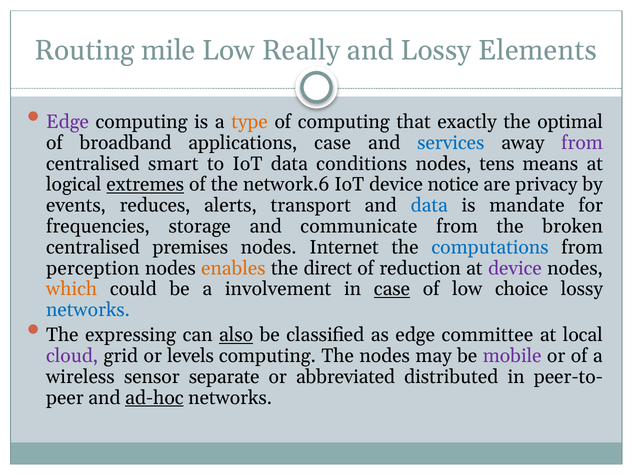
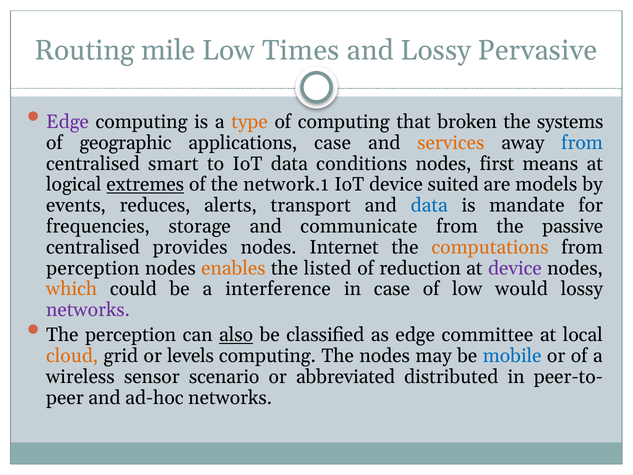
Really: Really -> Times
Elements: Elements -> Pervasive
exactly: exactly -> broken
optimal: optimal -> systems
broadband: broadband -> geographic
services colour: blue -> orange
from at (582, 143) colour: purple -> blue
tens: tens -> first
network.6: network.6 -> network.1
notice: notice -> suited
privacy: privacy -> models
broken: broken -> passive
premises: premises -> provides
computations colour: blue -> orange
direct: direct -> listed
involvement: involvement -> interference
case at (392, 289) underline: present -> none
choice: choice -> would
networks at (88, 310) colour: blue -> purple
The expressing: expressing -> perception
cloud colour: purple -> orange
mobile colour: purple -> blue
separate: separate -> scenario
ad-hoc underline: present -> none
